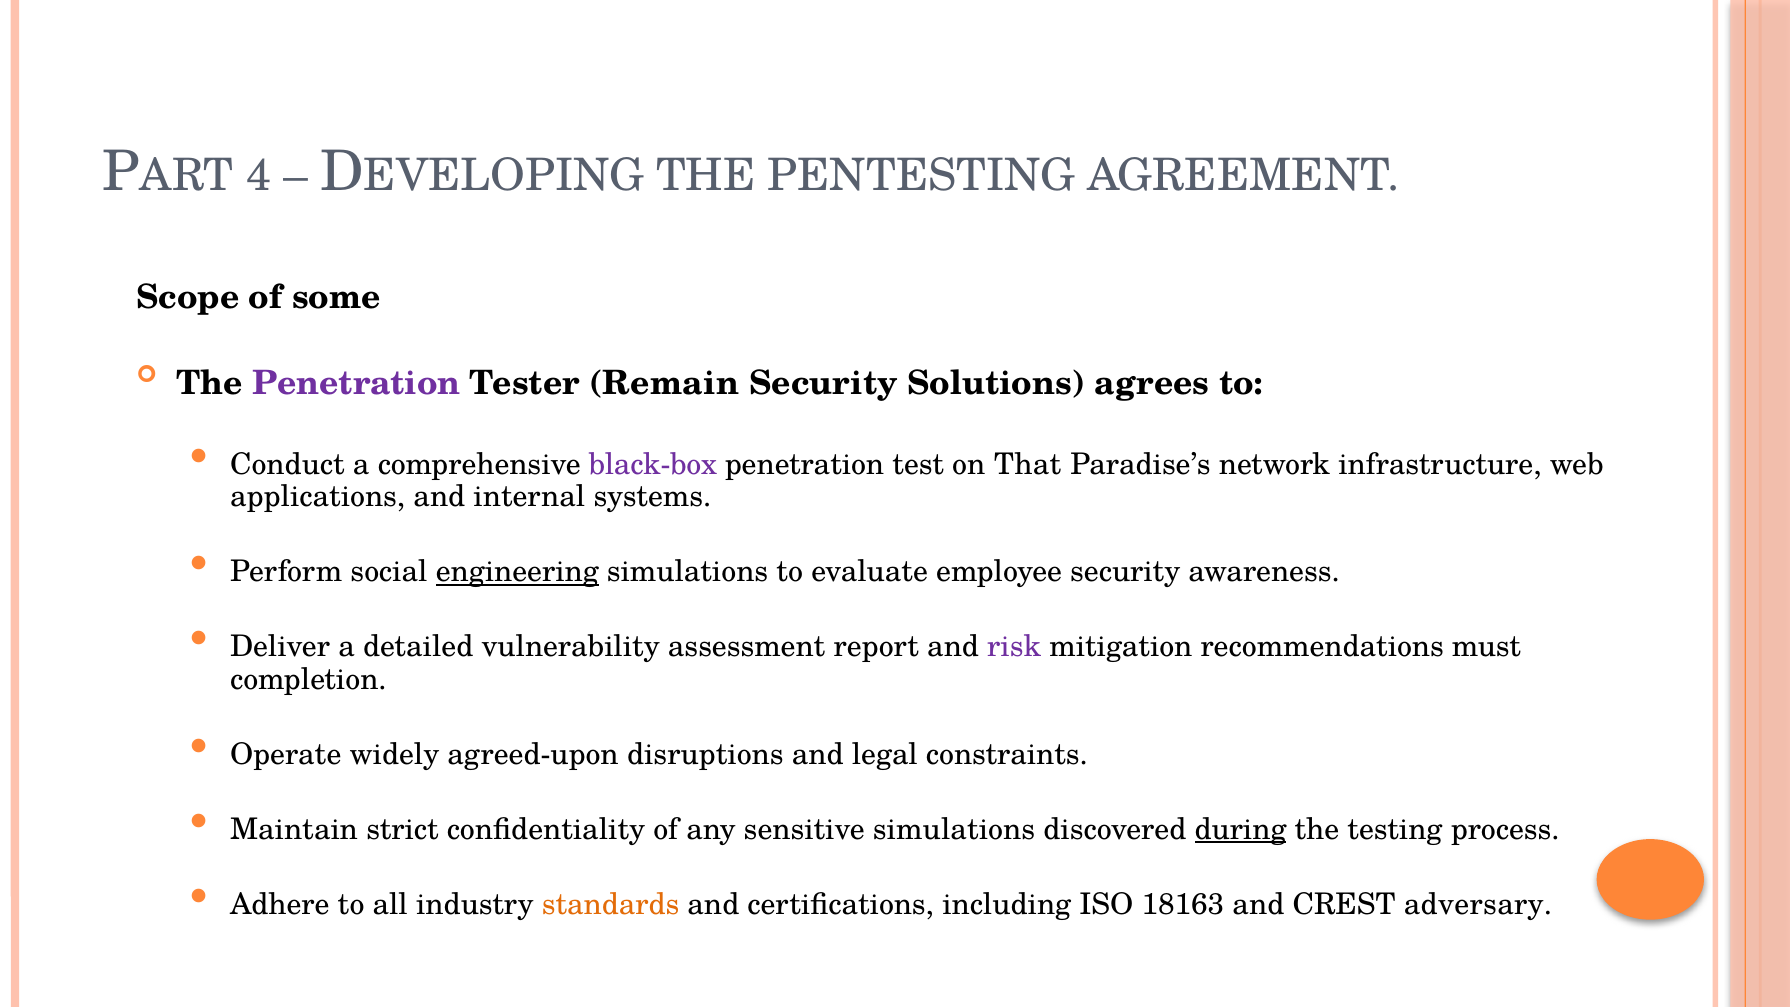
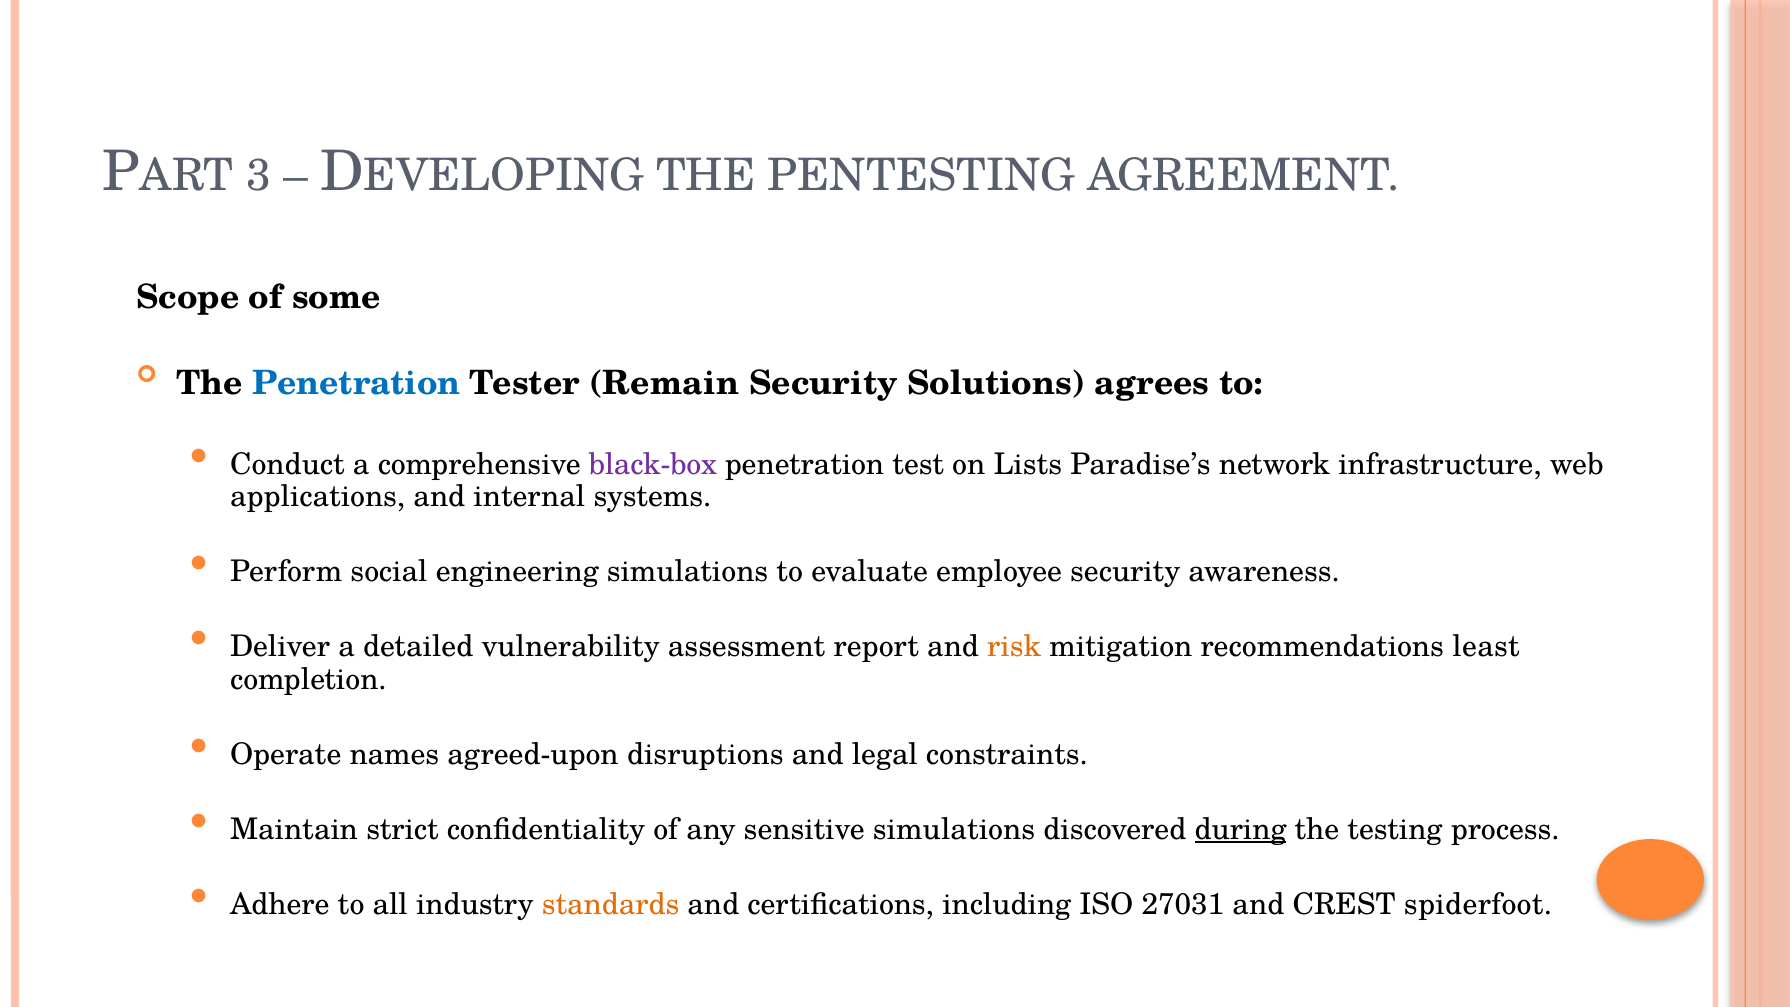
4: 4 -> 3
Penetration at (356, 384) colour: purple -> blue
That: That -> Lists
engineering underline: present -> none
risk colour: purple -> orange
must: must -> least
widely: widely -> names
18163: 18163 -> 27031
adversary: adversary -> spiderfoot
